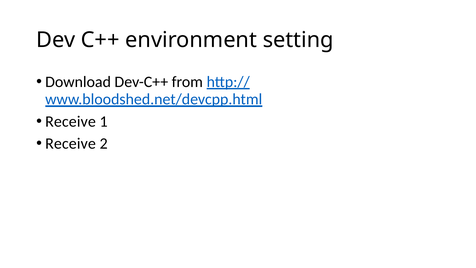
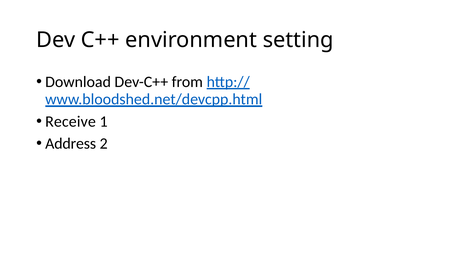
Receive at (71, 144): Receive -> Address
